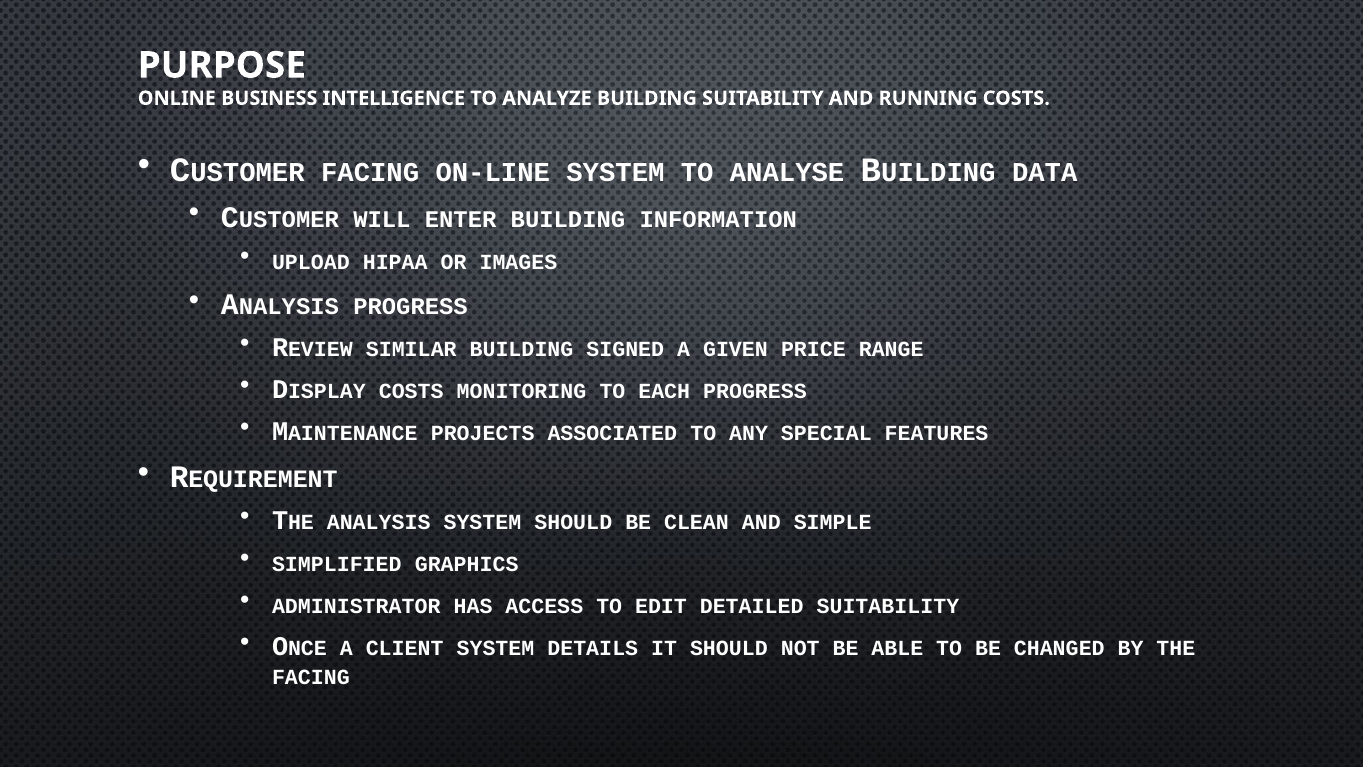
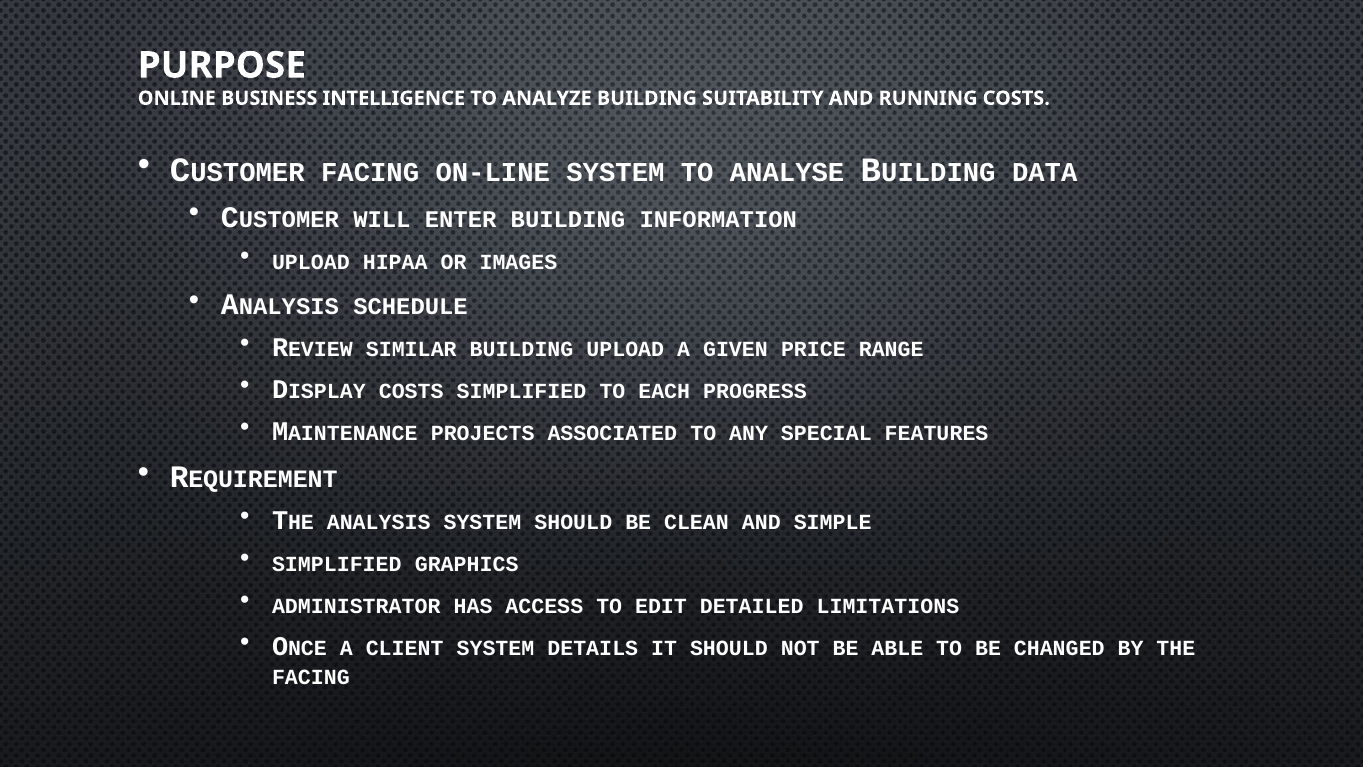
PROGRESS at (411, 307): PROGRESS -> SCHEDULE
BUILDING SIGNED: SIGNED -> UPLOAD
COSTS MONITORING: MONITORING -> SIMPLIFIED
DETAILED SUITABILITY: SUITABILITY -> LIMITATIONS
